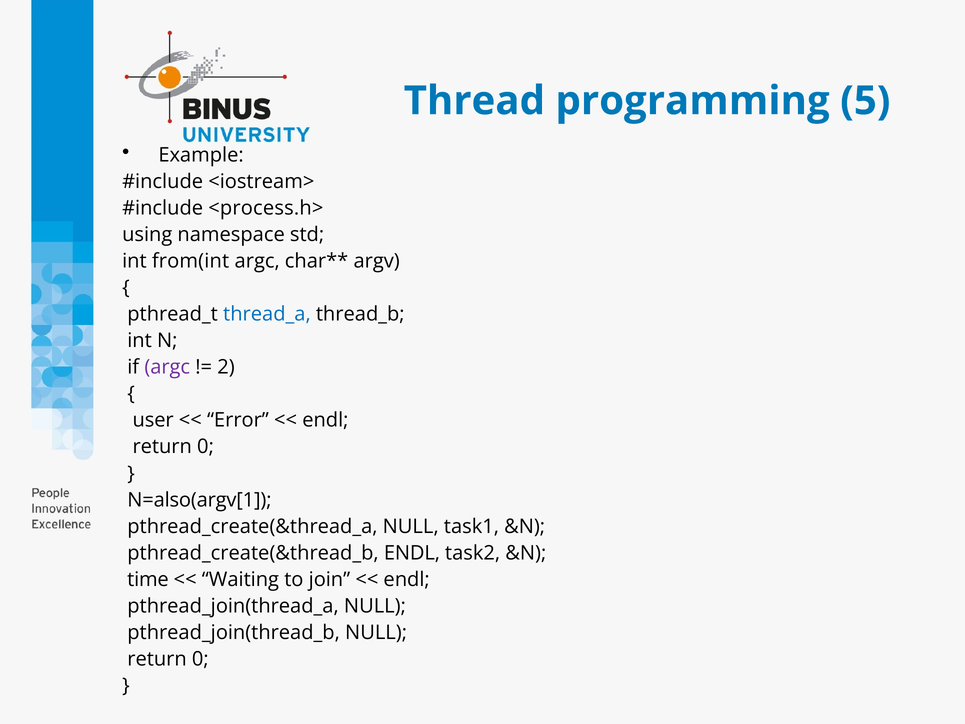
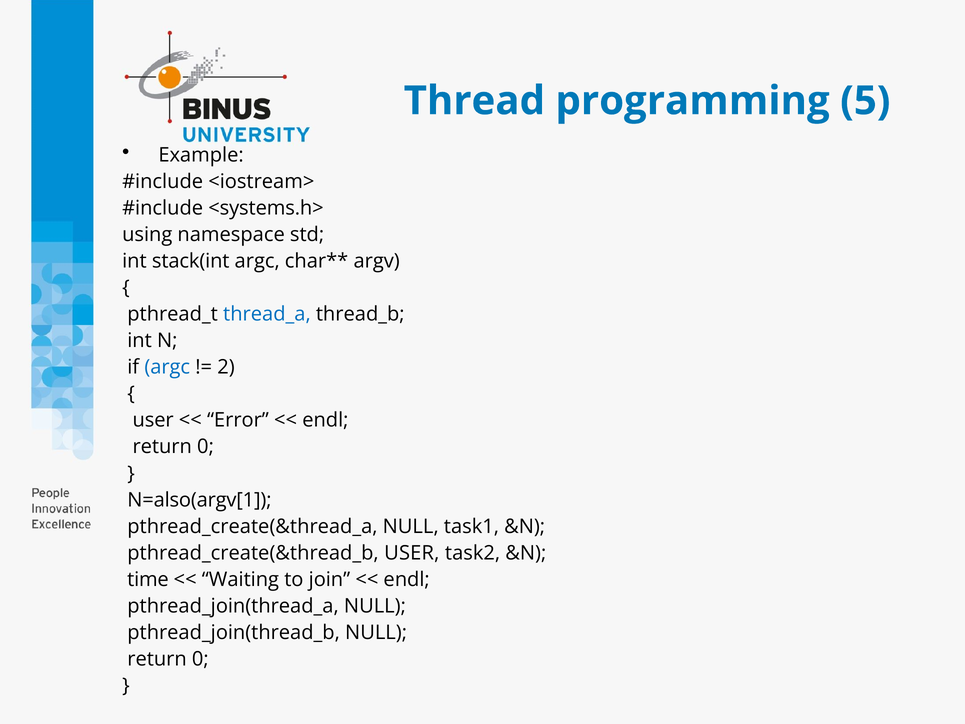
<process.h>: <process.h> -> <systems.h>
from(int: from(int -> stack(int
argc at (167, 367) colour: purple -> blue
pthread_create(&thread_b ENDL: ENDL -> USER
